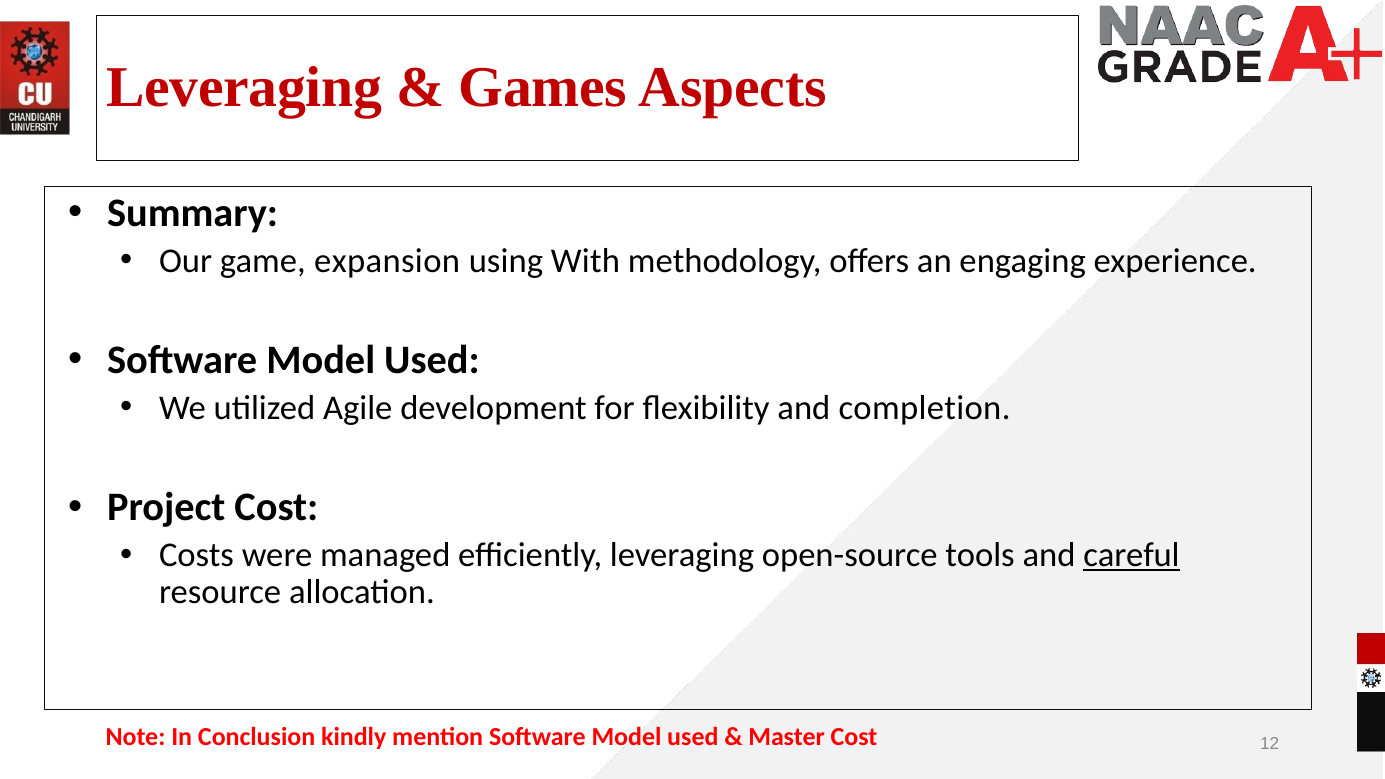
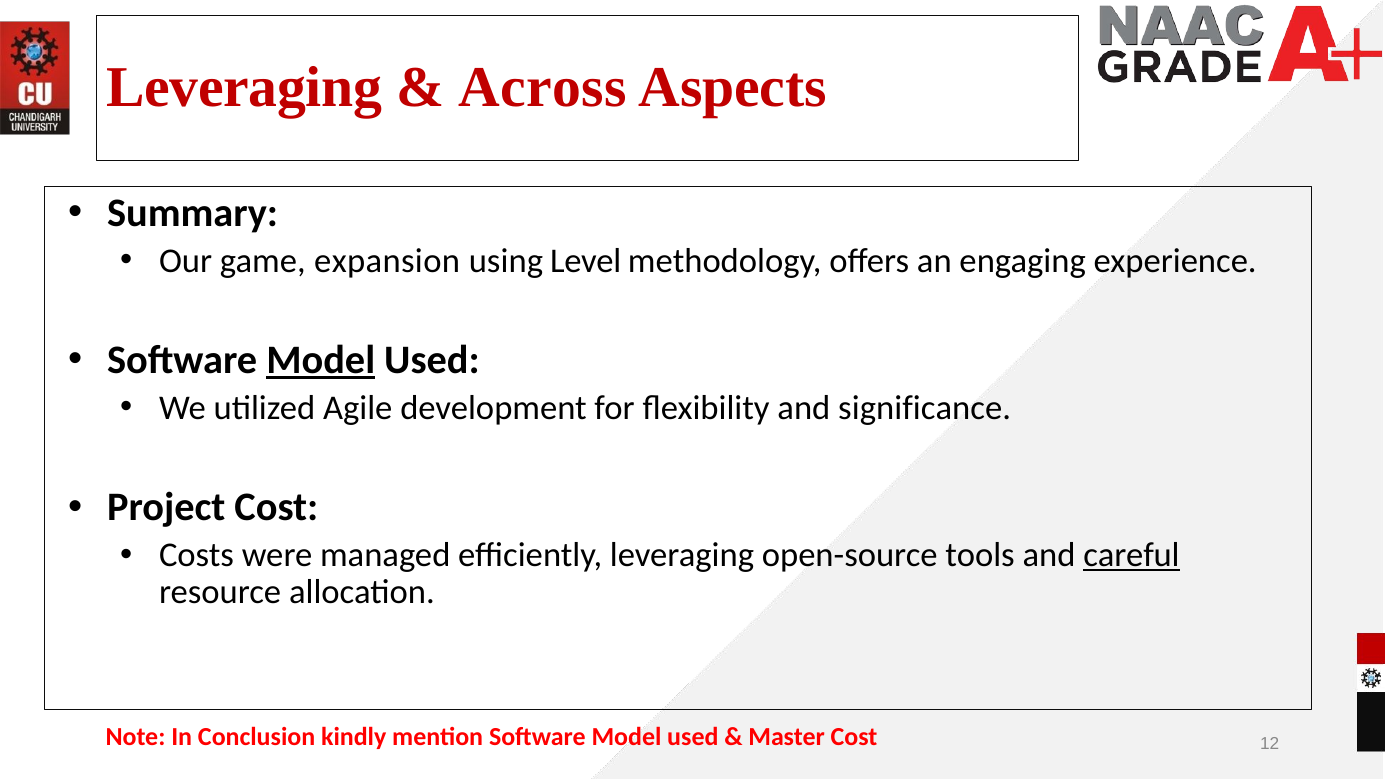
Games: Games -> Across
With: With -> Level
Model at (321, 360) underline: none -> present
completion: completion -> significance
